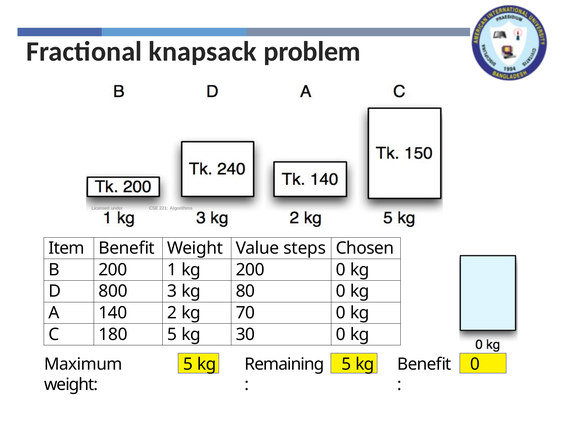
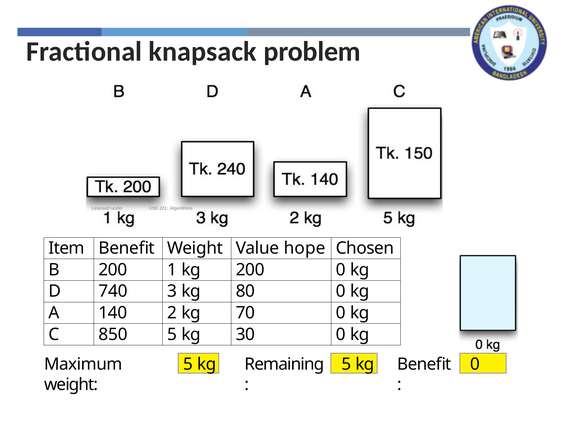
steps: steps -> hope
800: 800 -> 740
180: 180 -> 850
